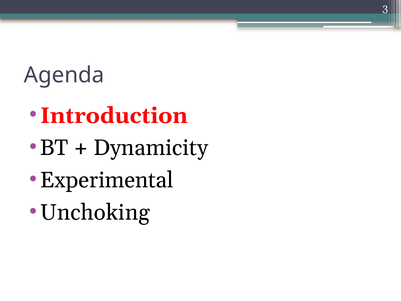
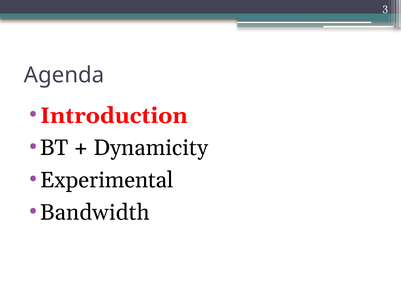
Unchoking: Unchoking -> Bandwidth
